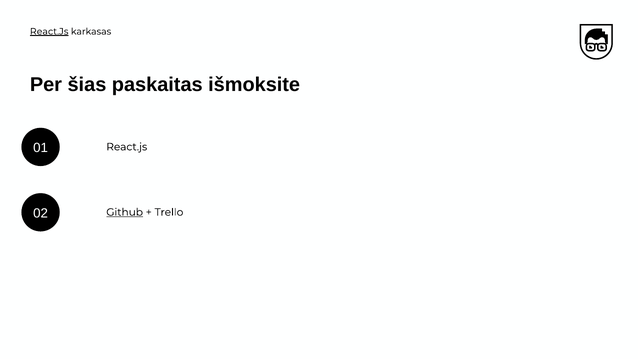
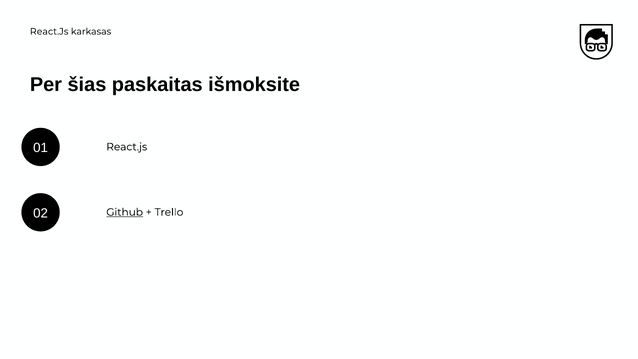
React.Js at (49, 31) underline: present -> none
